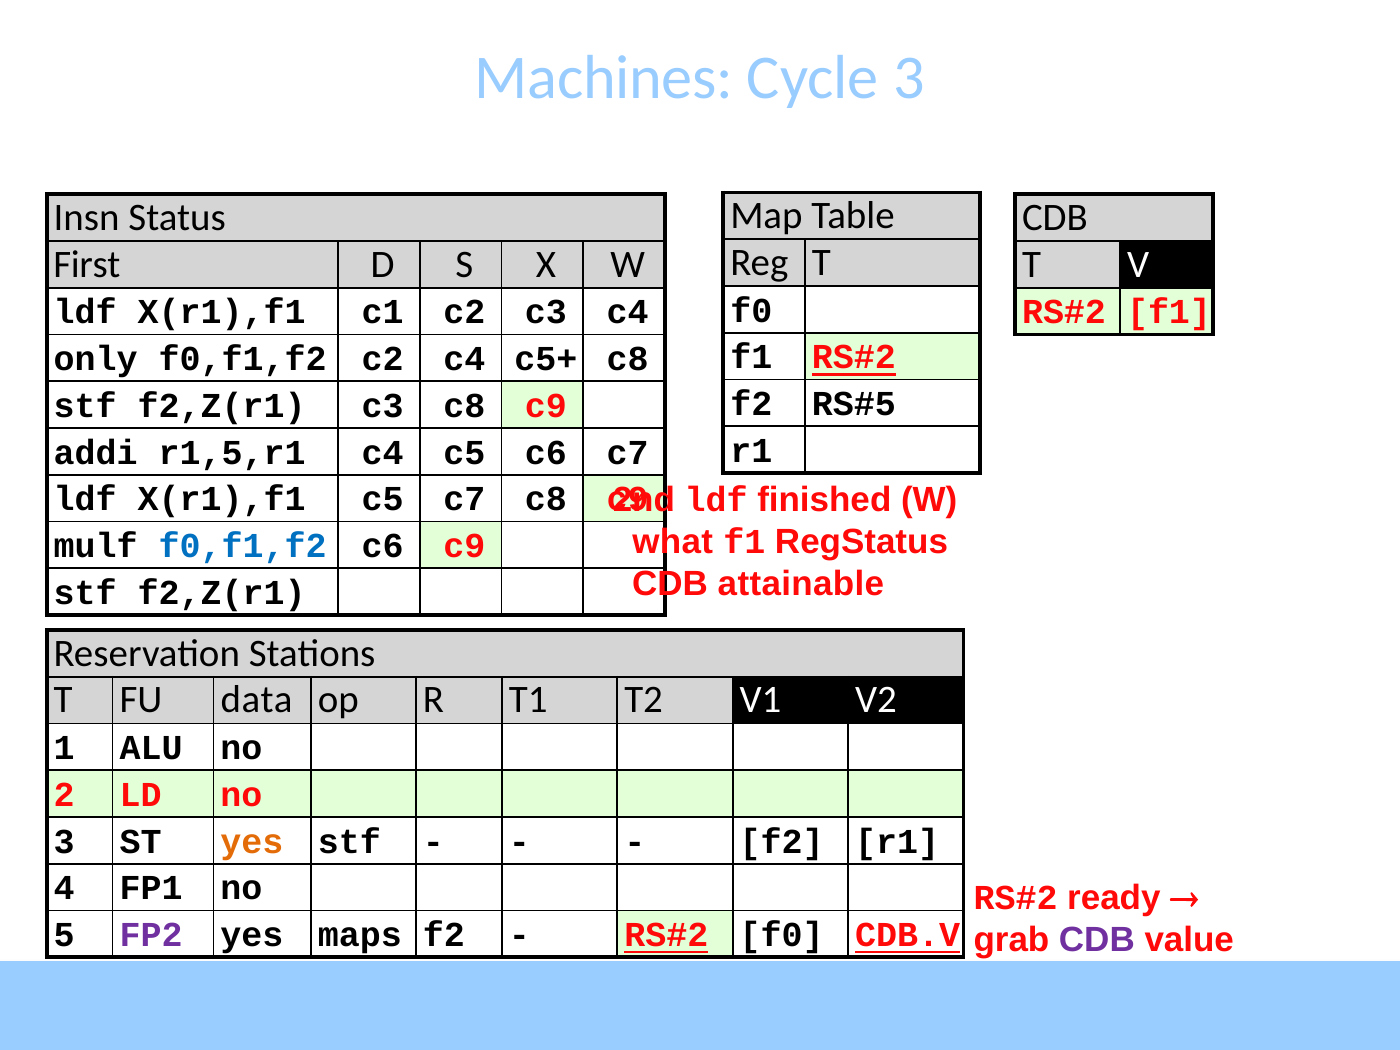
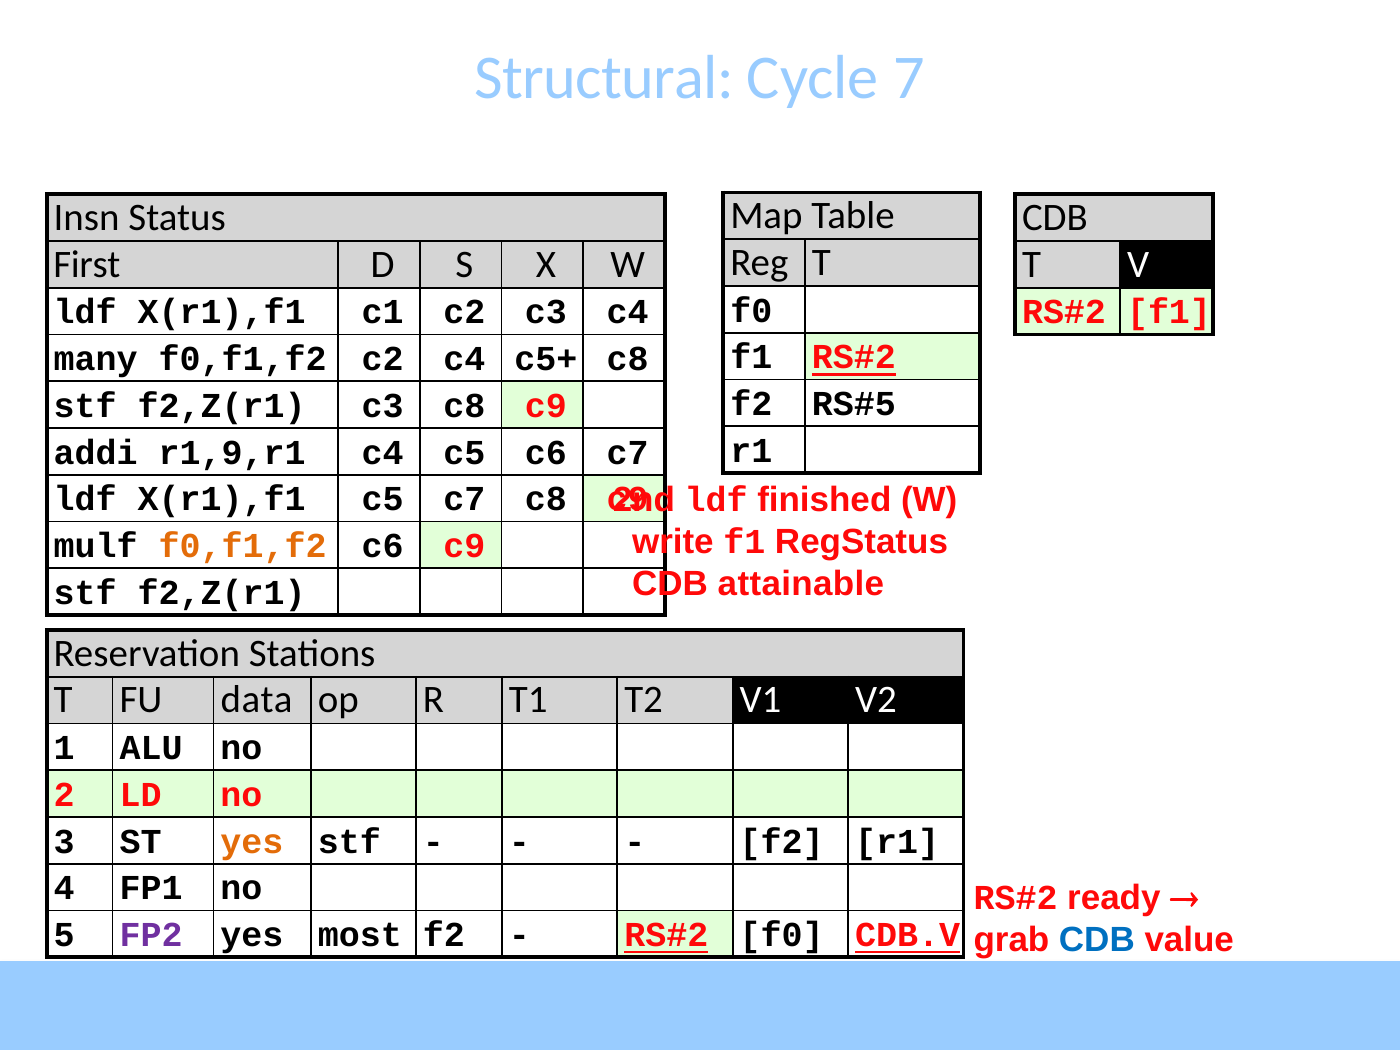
Machines: Machines -> Structural
Cycle 3: 3 -> 7
only: only -> many
r1,5,r1: r1,5,r1 -> r1,9,r1
what: what -> write
f0,f1,f2 at (243, 546) colour: blue -> orange
maps: maps -> most
CDB at (1097, 940) colour: purple -> blue
